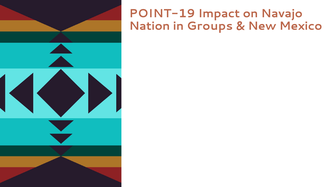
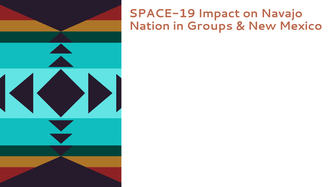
POINT-19: POINT-19 -> SPACE-19
